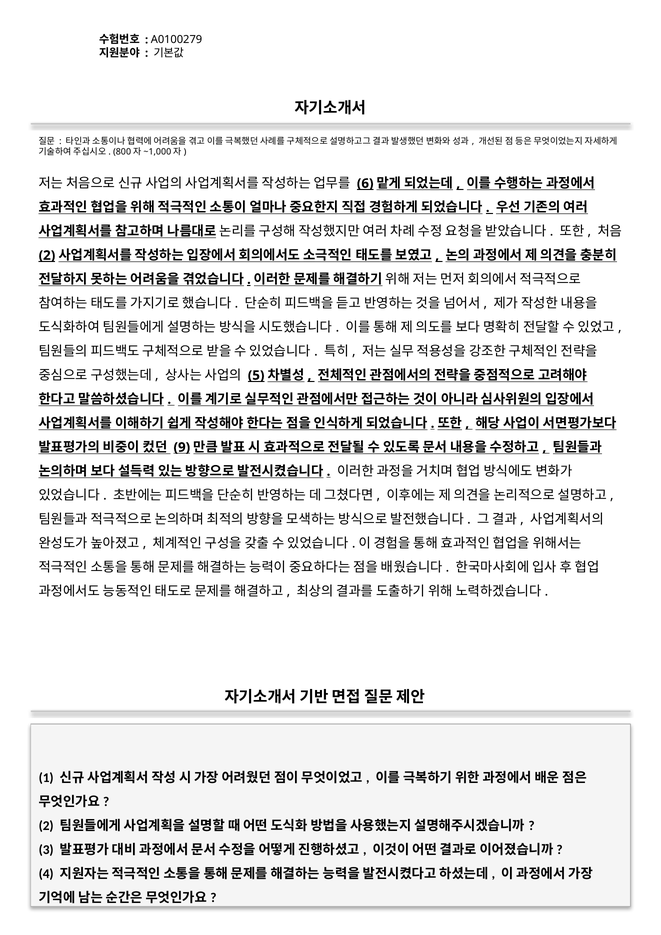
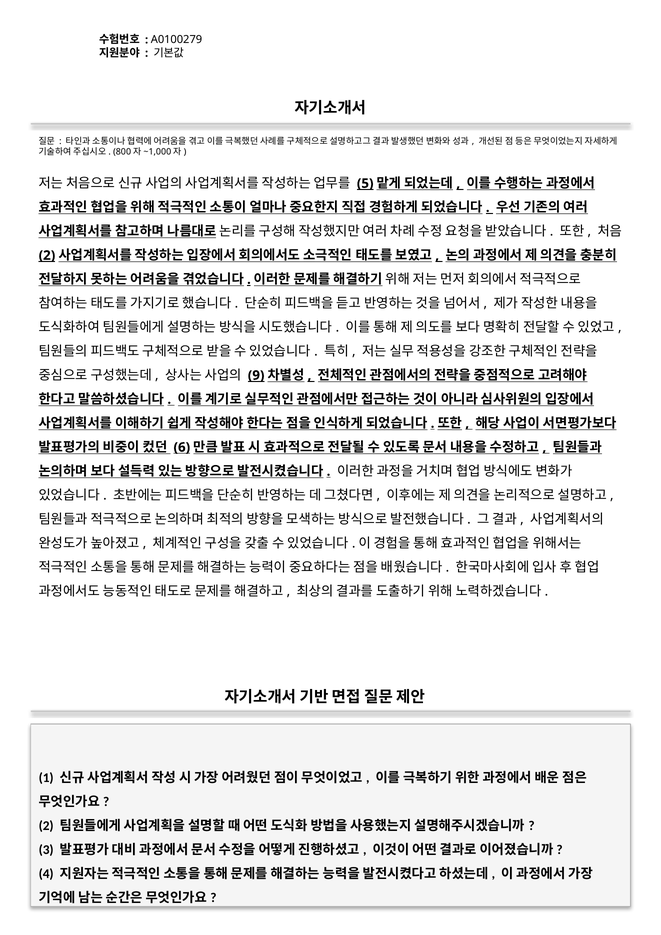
6: 6 -> 5
5: 5 -> 9
9: 9 -> 6
